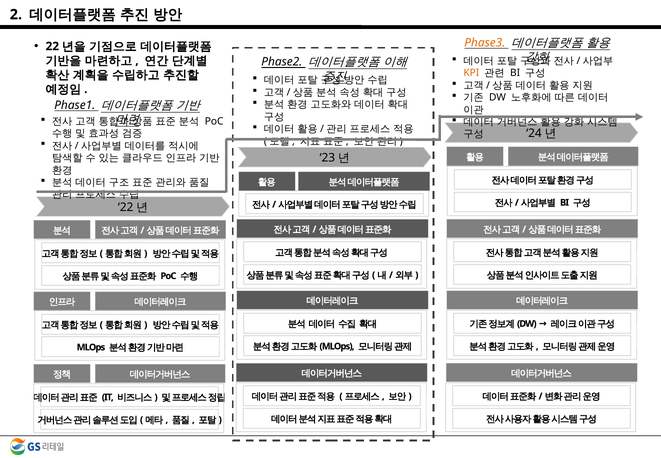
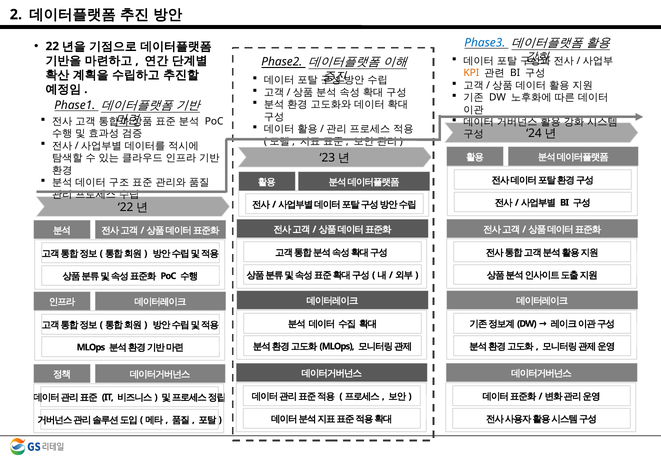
Phase3 colour: orange -> blue
